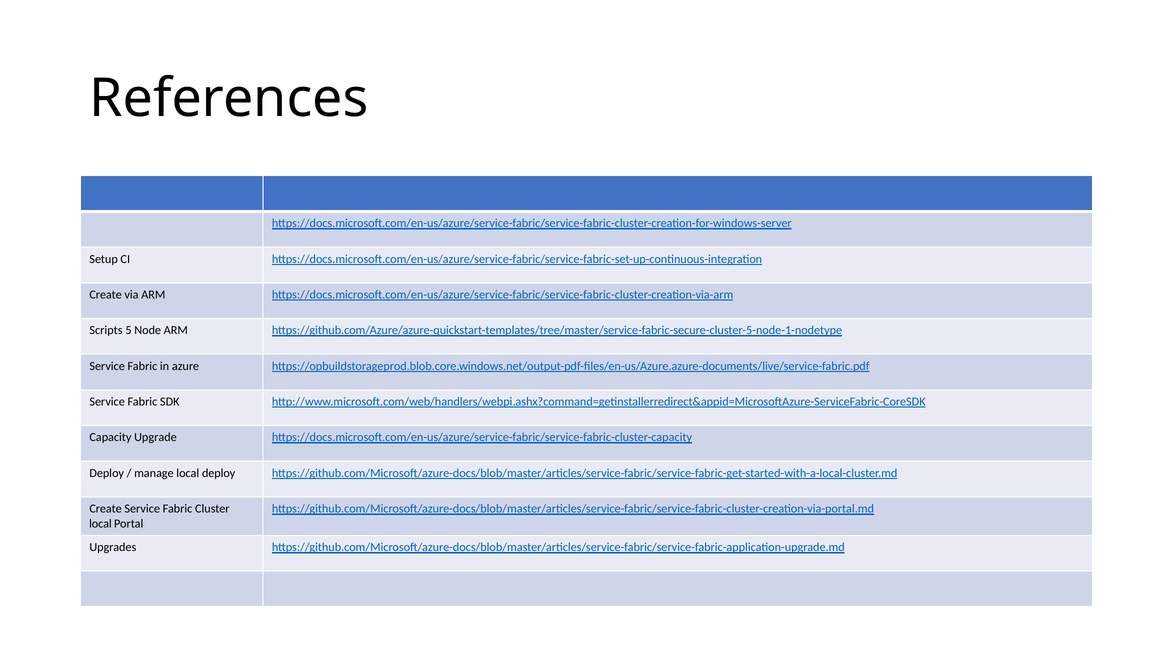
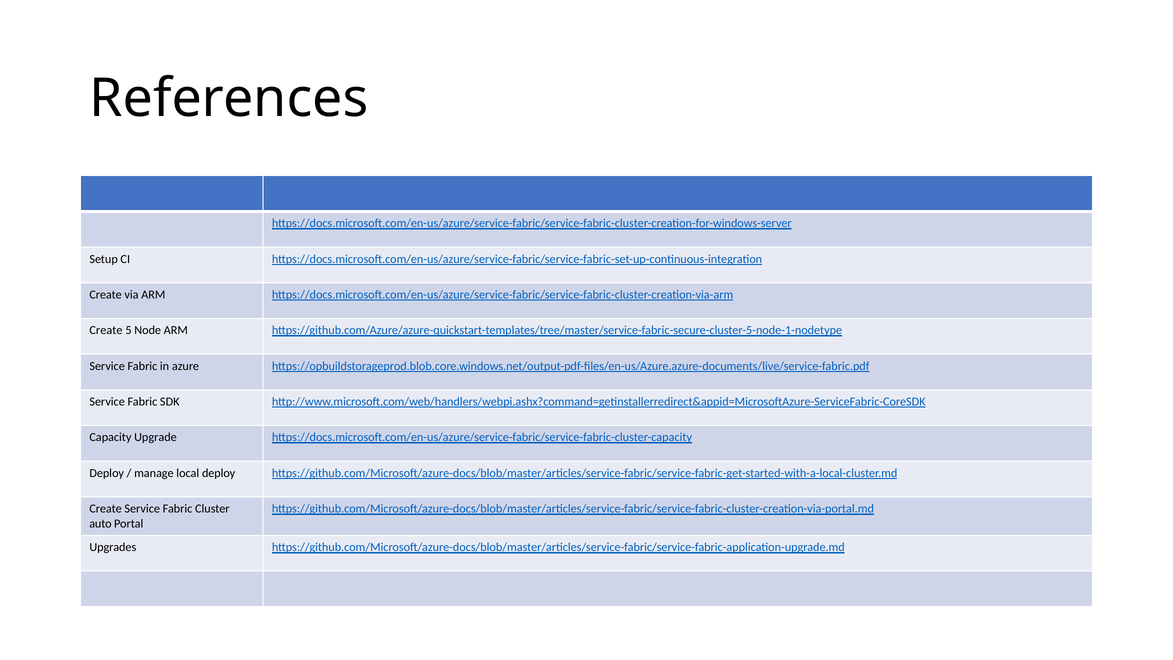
Scripts at (106, 330): Scripts -> Create
local at (100, 523): local -> auto
